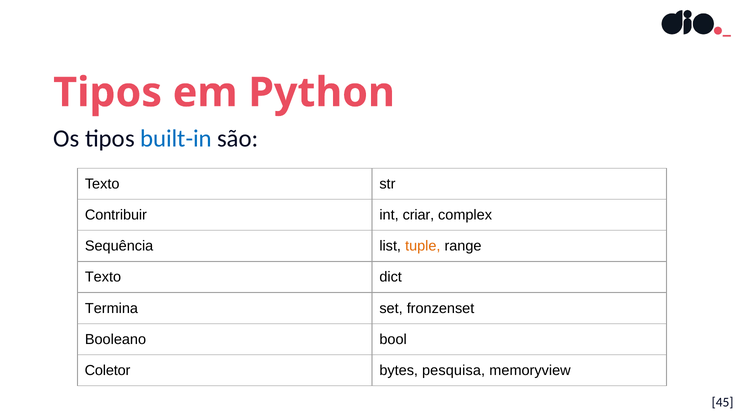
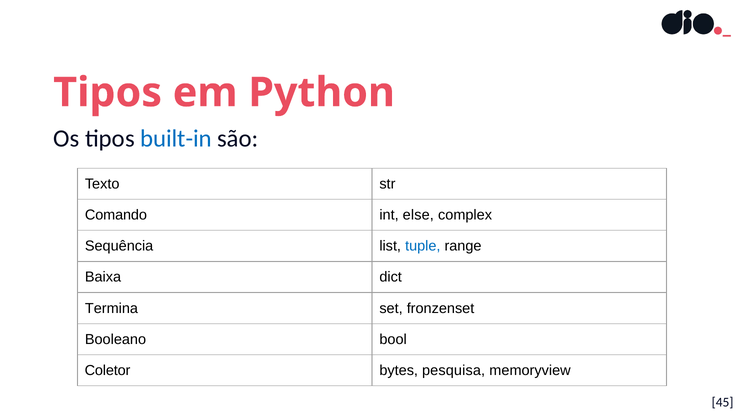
Contribuir: Contribuir -> Comando
criar: criar -> else
tuple colour: orange -> blue
Texto at (103, 278): Texto -> Baixa
